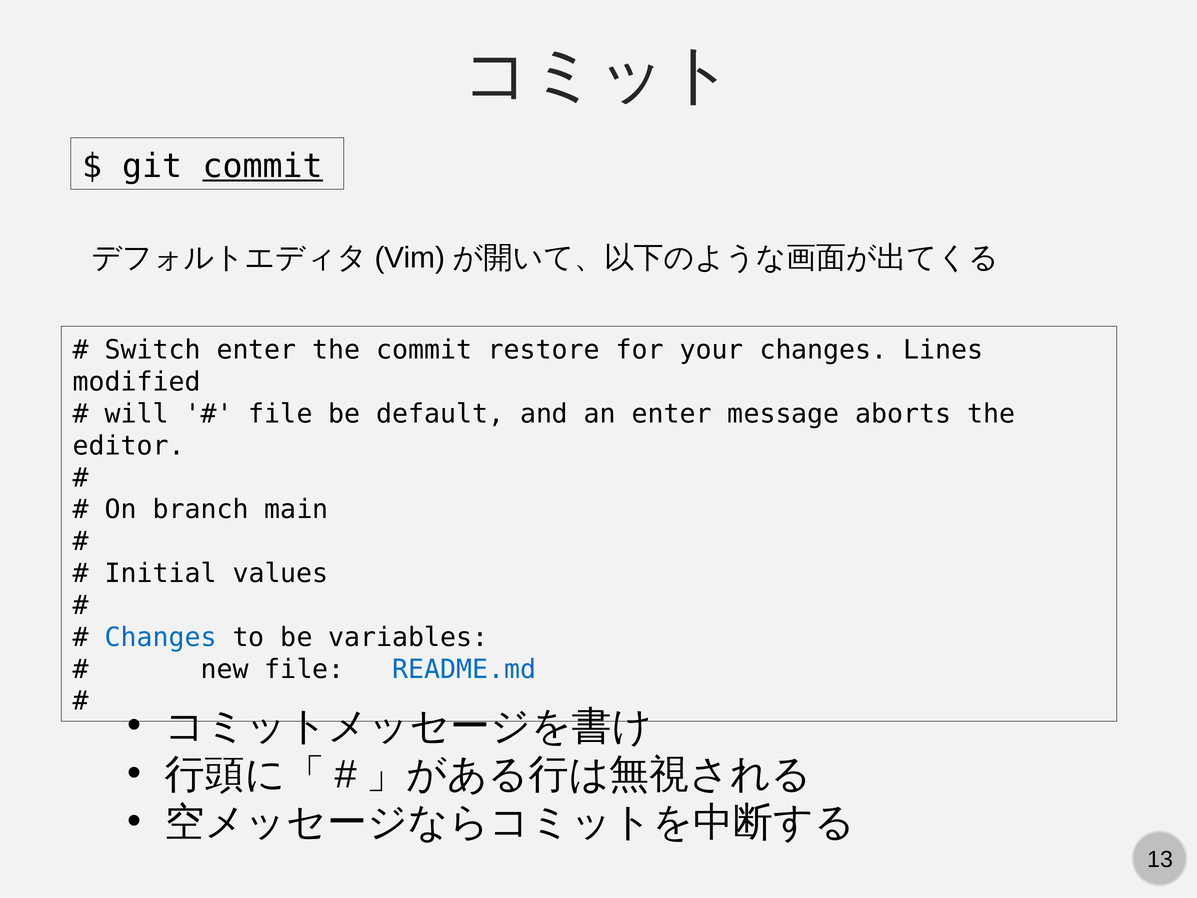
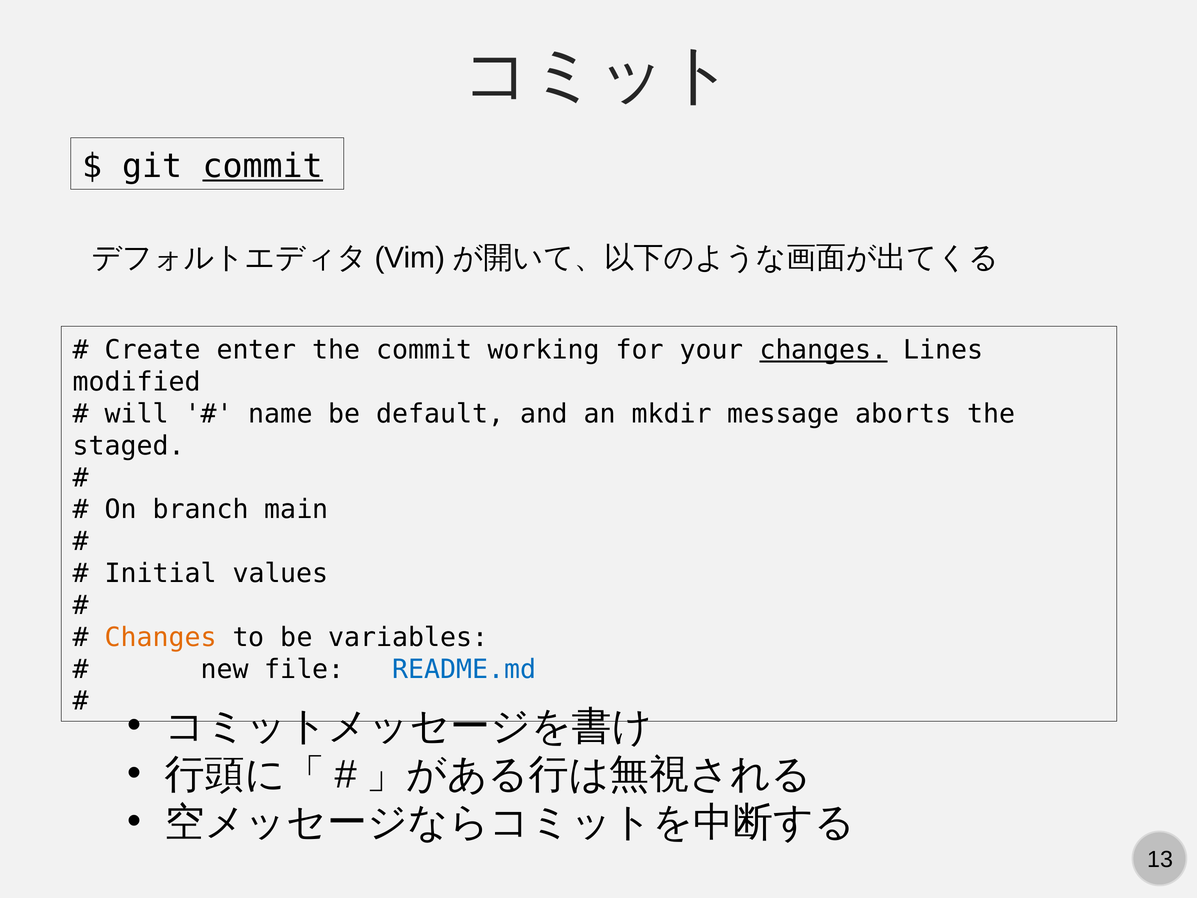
Switch: Switch -> Create
restore: restore -> working
changes at (823, 350) underline: none -> present
file at (280, 414): file -> name
an enter: enter -> mkdir
editor: editor -> staged
Changes at (161, 637) colour: blue -> orange
